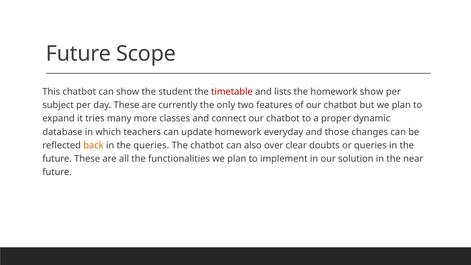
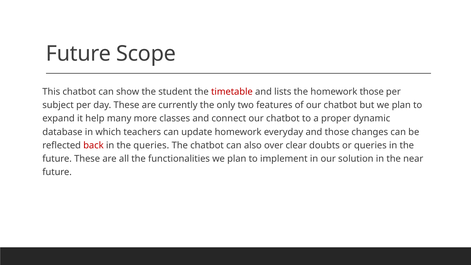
homework show: show -> those
tries: tries -> help
back colour: orange -> red
